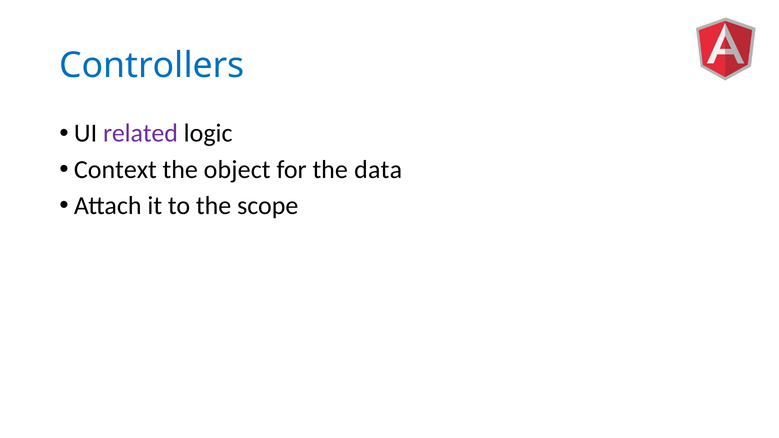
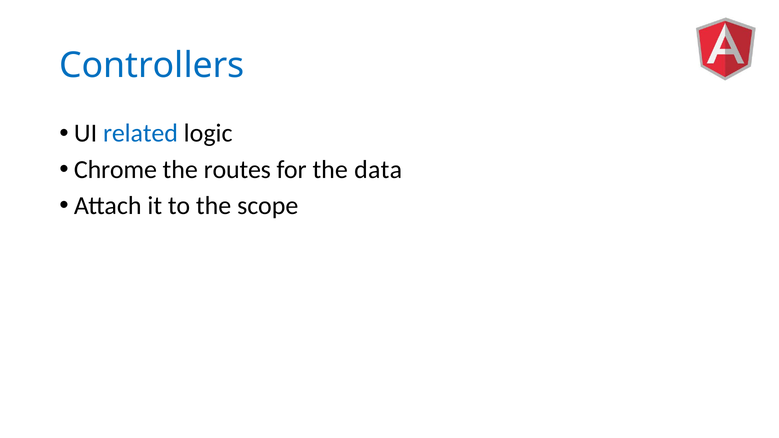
related colour: purple -> blue
Context: Context -> Chrome
object: object -> routes
